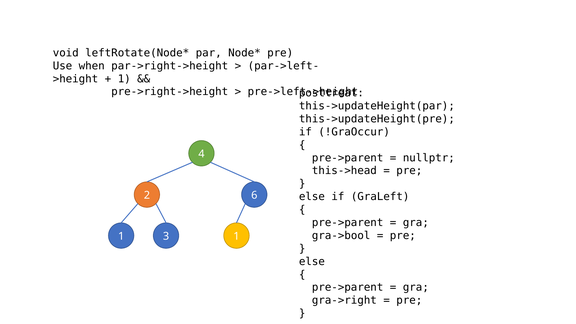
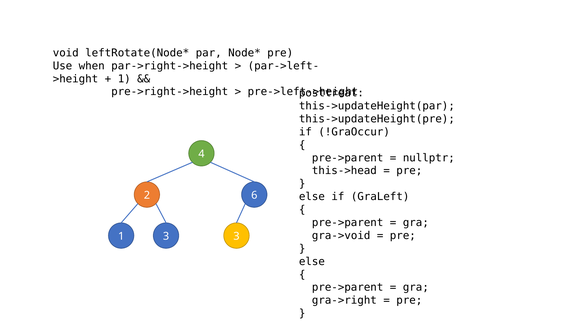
gra->bool: gra->bool -> gra->void
3 1: 1 -> 3
